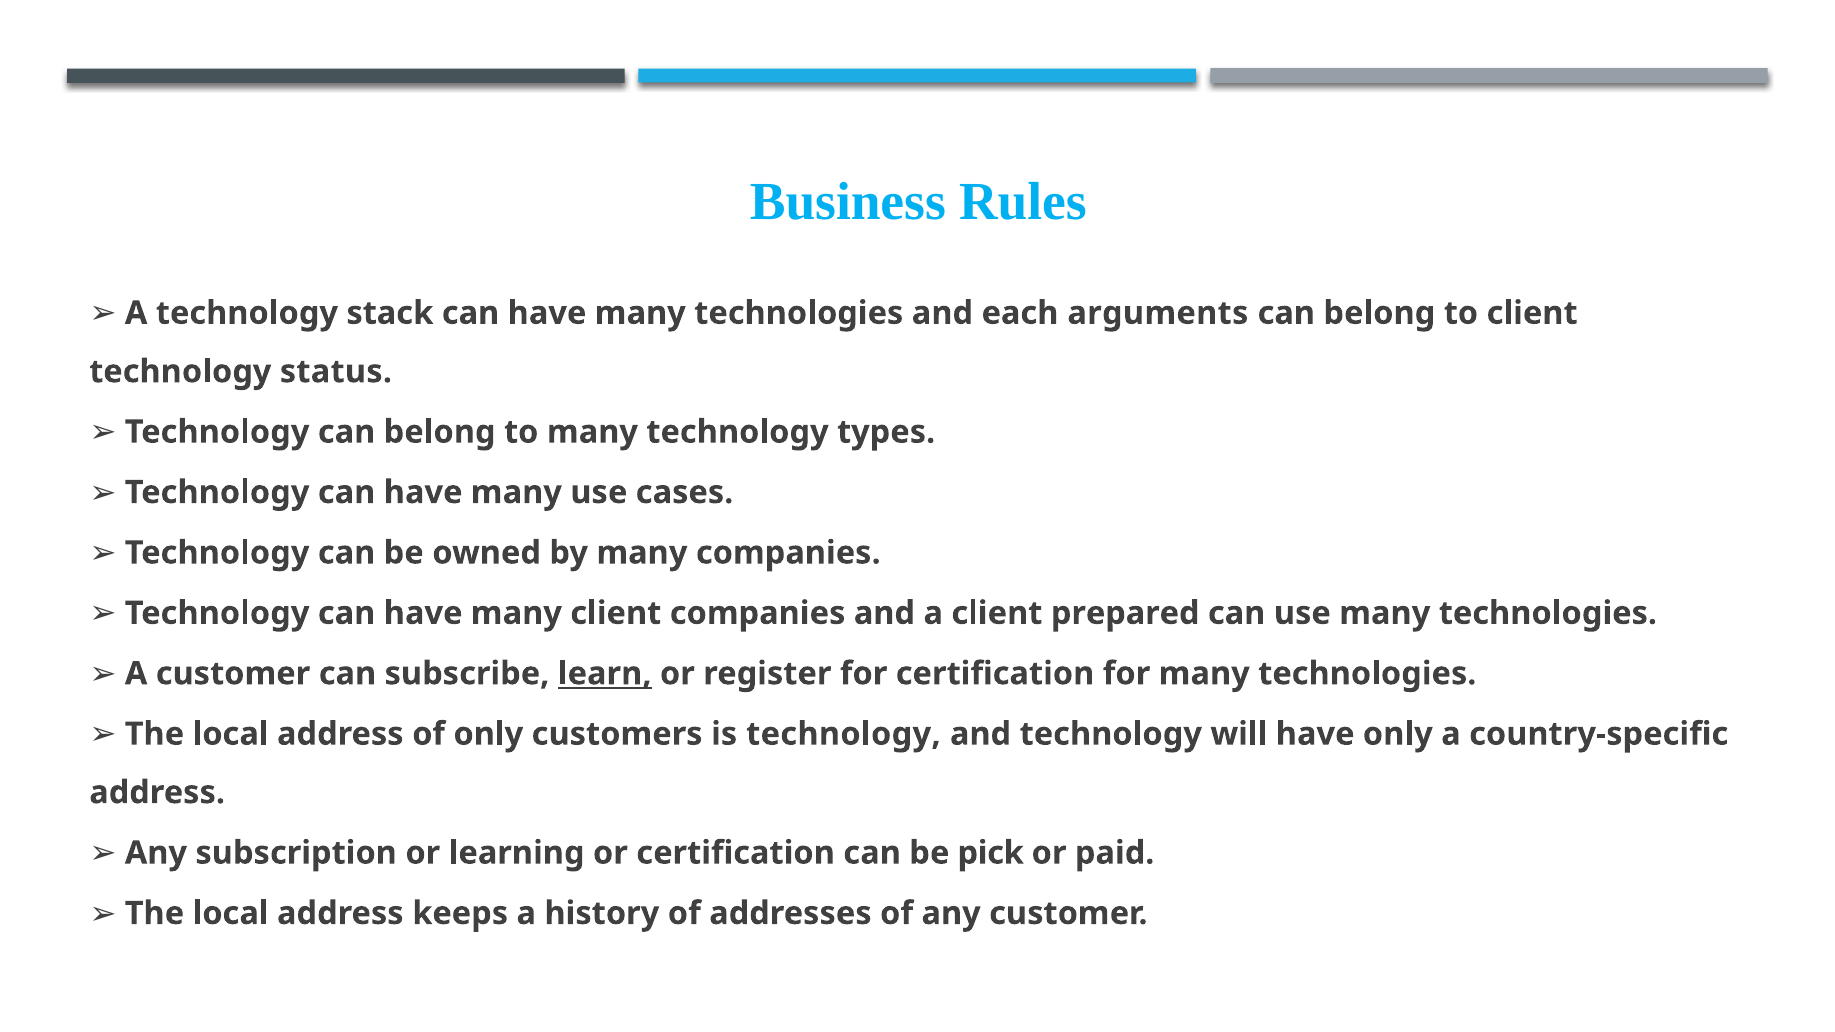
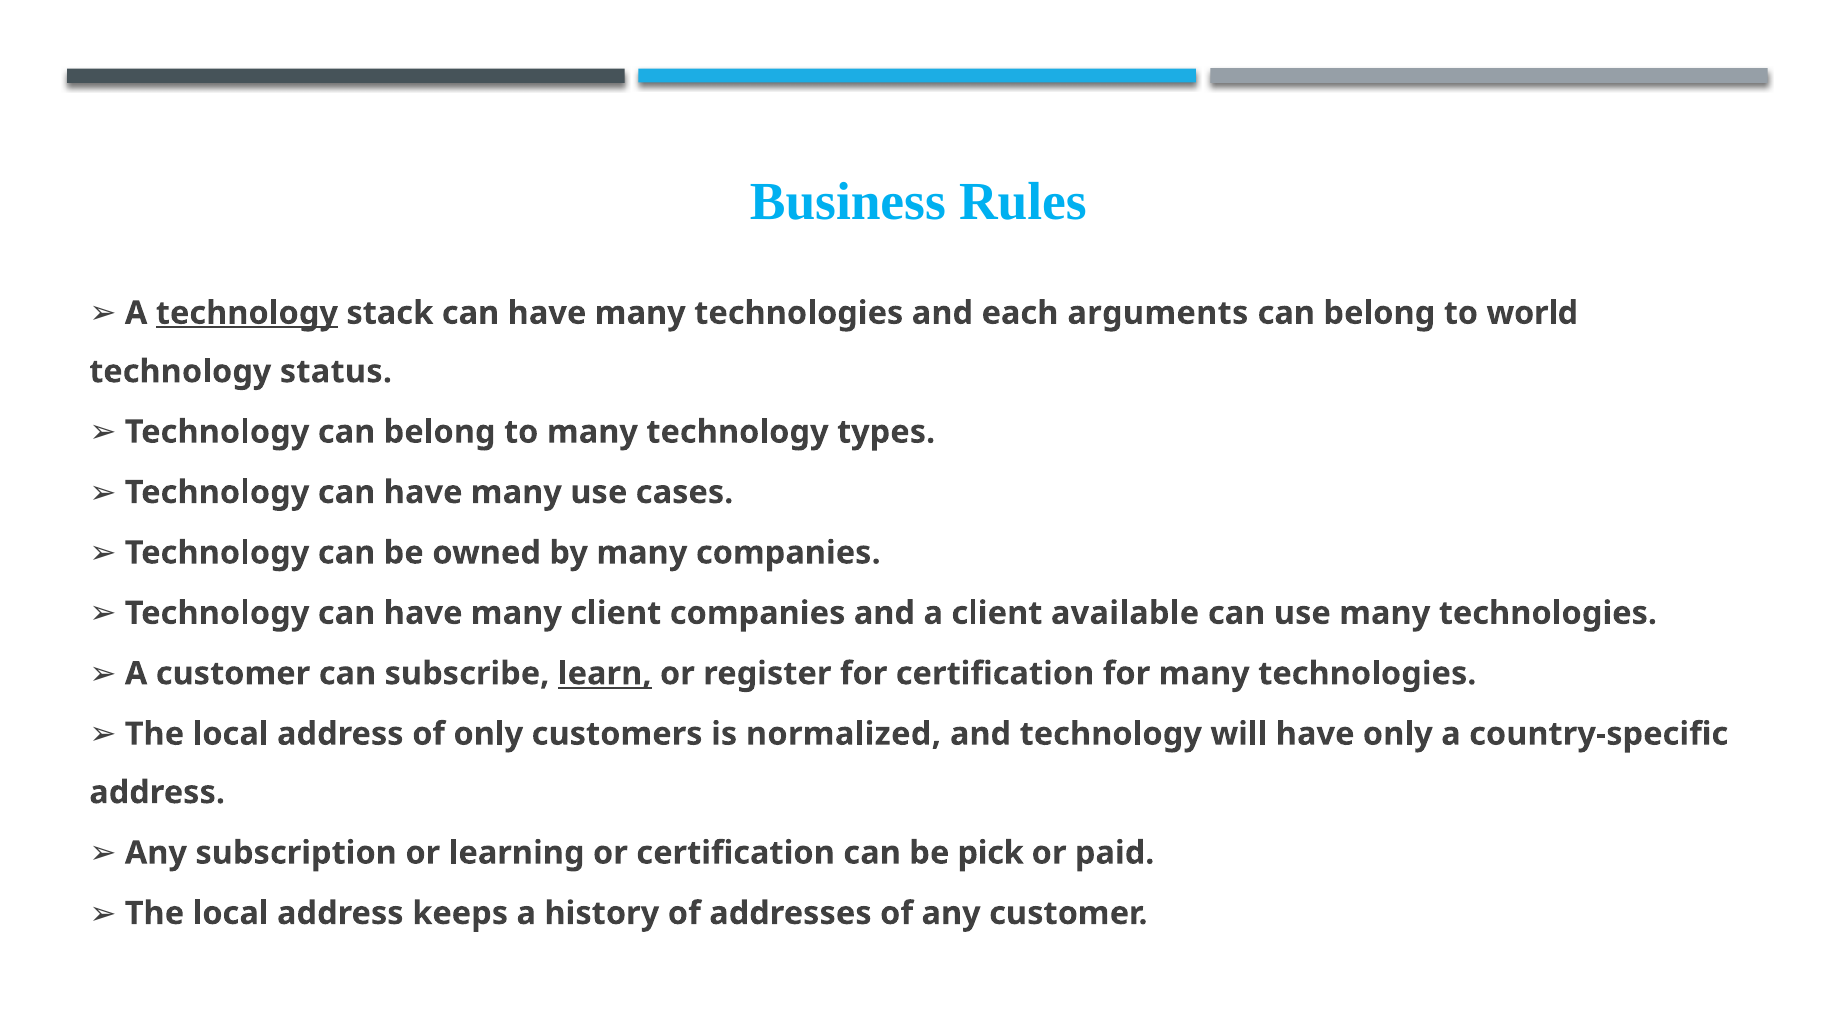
technology at (247, 313) underline: none -> present
to client: client -> world
prepared: prepared -> available
is technology: technology -> normalized
